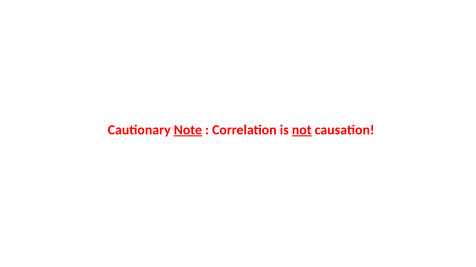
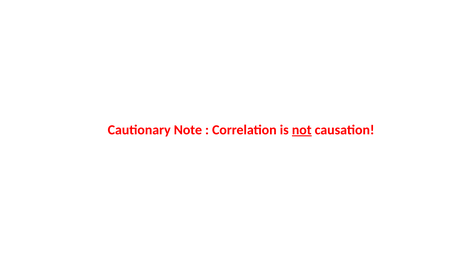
Note underline: present -> none
